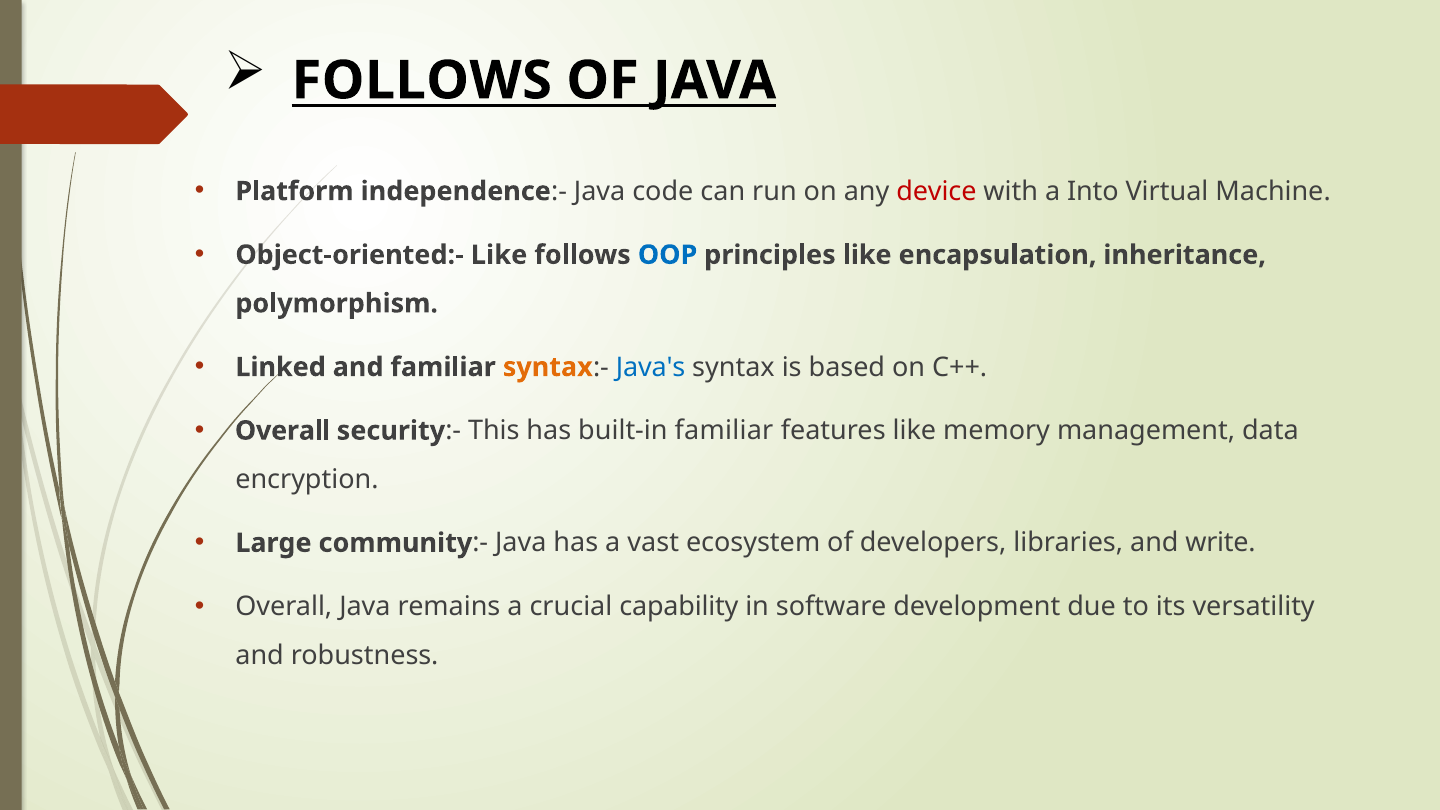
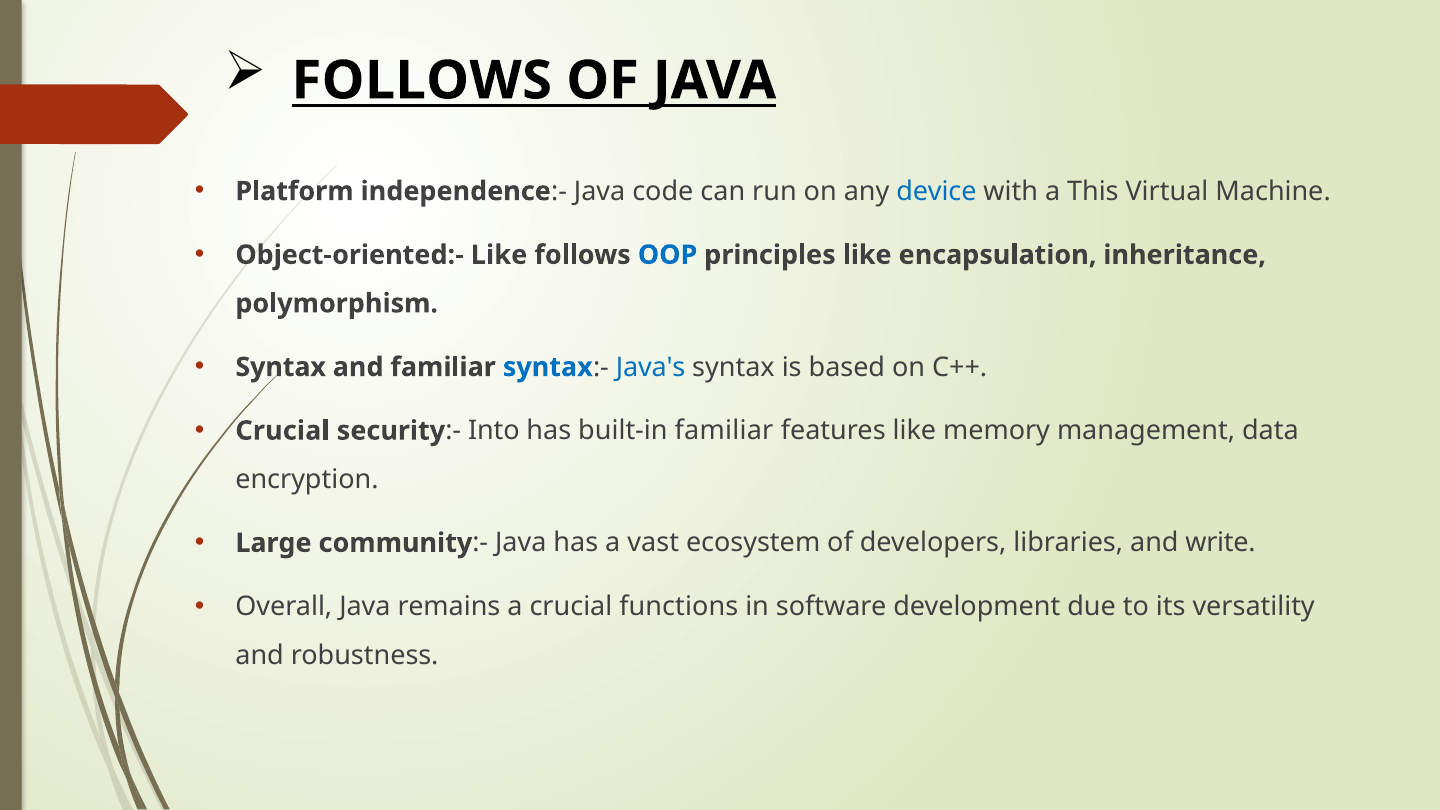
device colour: red -> blue
Into: Into -> This
Linked at (281, 367): Linked -> Syntax
syntax at (548, 367) colour: orange -> blue
Overall at (283, 431): Overall -> Crucial
This: This -> Into
capability: capability -> functions
